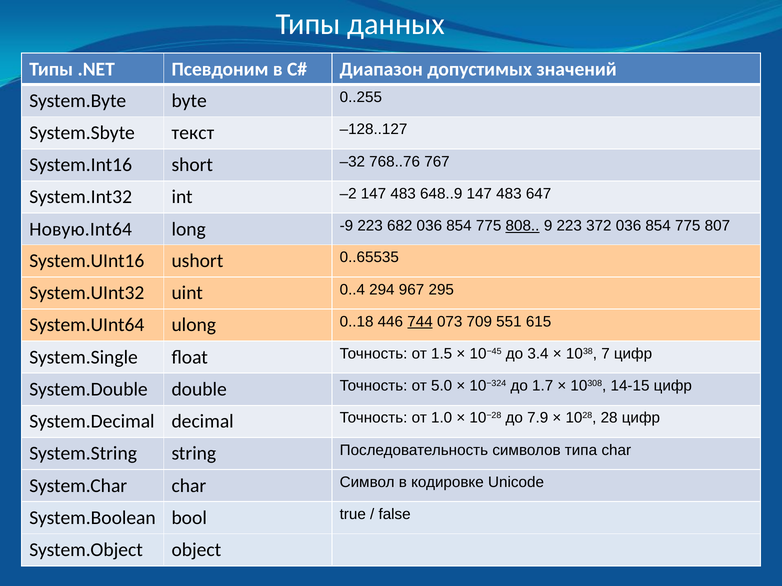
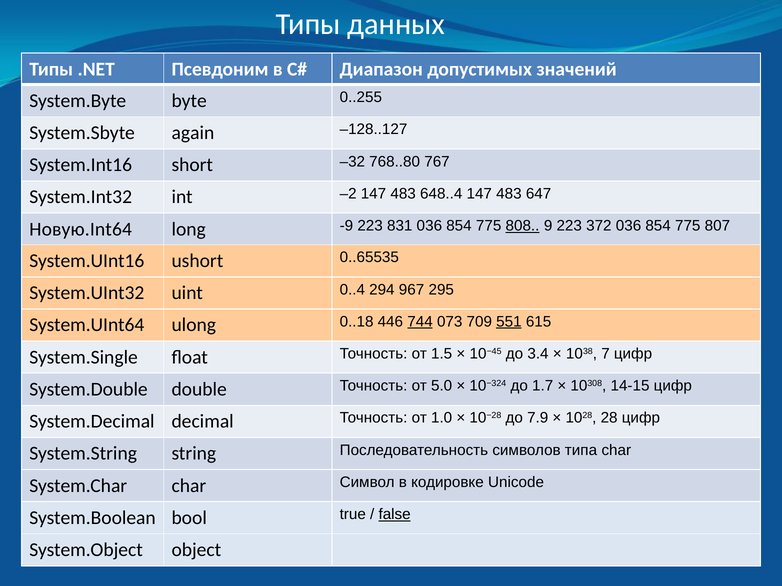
текст: текст -> again
768..76: 768..76 -> 768..80
648..9: 648..9 -> 648..4
682: 682 -> 831
551 underline: none -> present
false underline: none -> present
